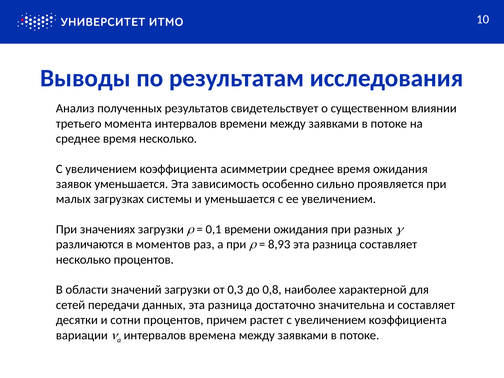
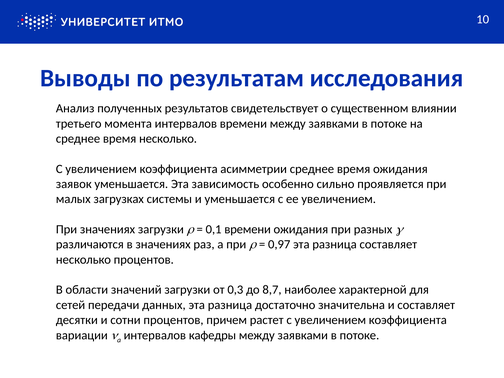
в моментов: моментов -> значениях
8,93: 8,93 -> 0,97
0,8: 0,8 -> 8,7
времена: времена -> кафедры
